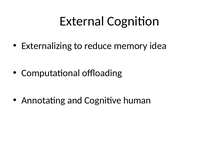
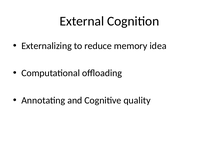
human: human -> quality
